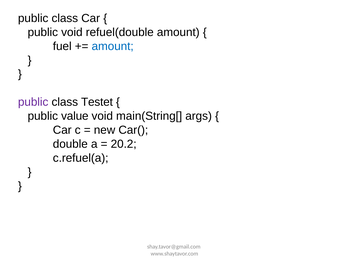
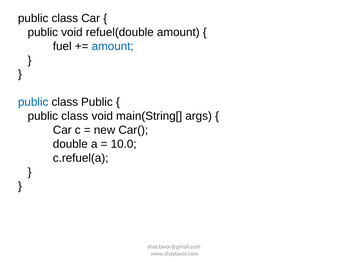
public at (33, 102) colour: purple -> blue
class Testet: Testet -> Public
value at (75, 116): value -> class
20.2: 20.2 -> 10.0
